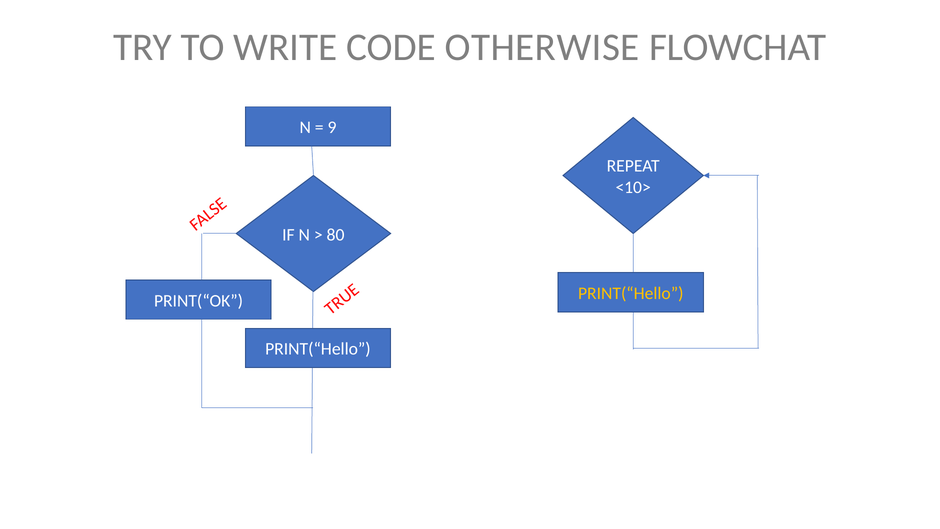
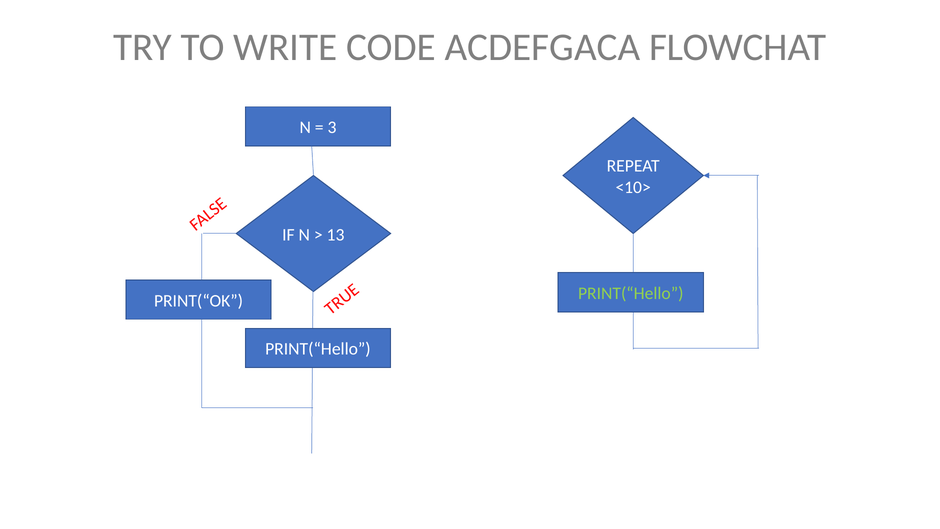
OTHERWISE: OTHERWISE -> ACDEFGACA
9: 9 -> 3
80: 80 -> 13
PRINT(“Hello at (631, 293) colour: yellow -> light green
